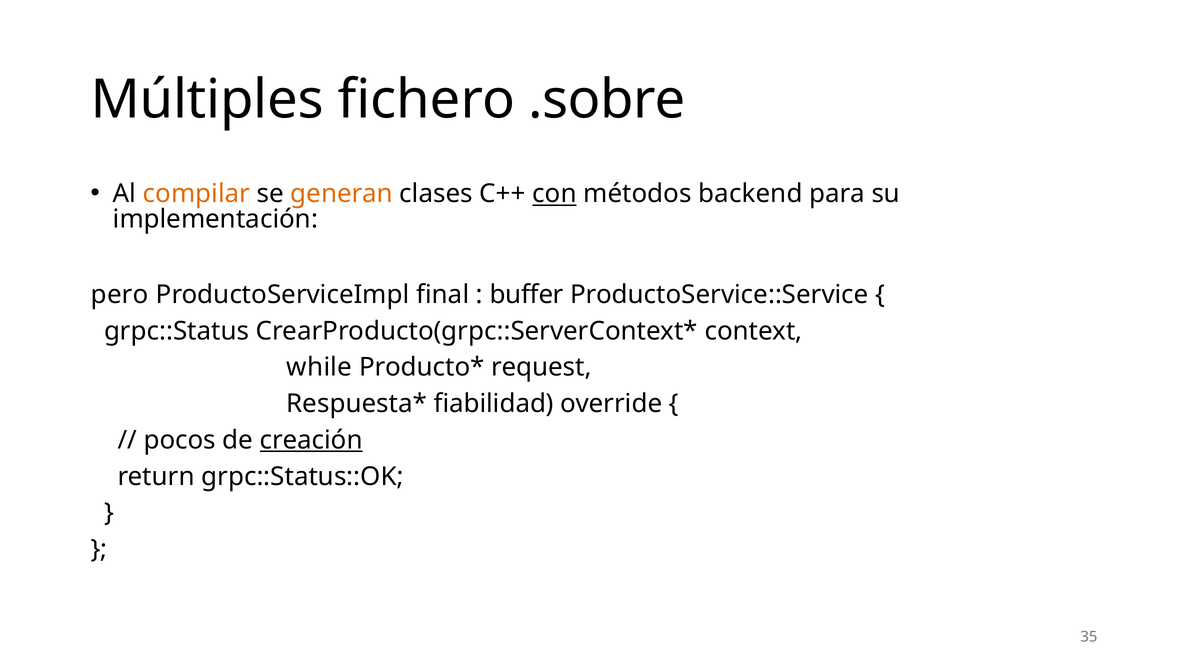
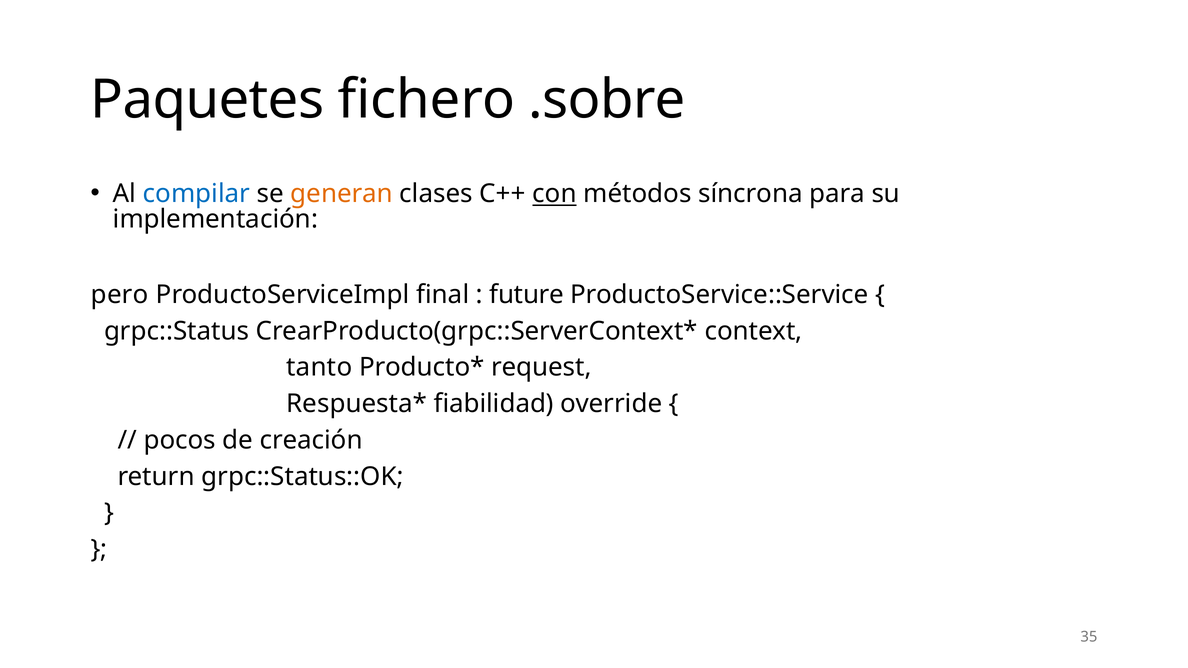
Múltiples: Múltiples -> Paquetes
compilar colour: orange -> blue
backend: backend -> síncrona
buffer: buffer -> future
while: while -> tanto
creación underline: present -> none
